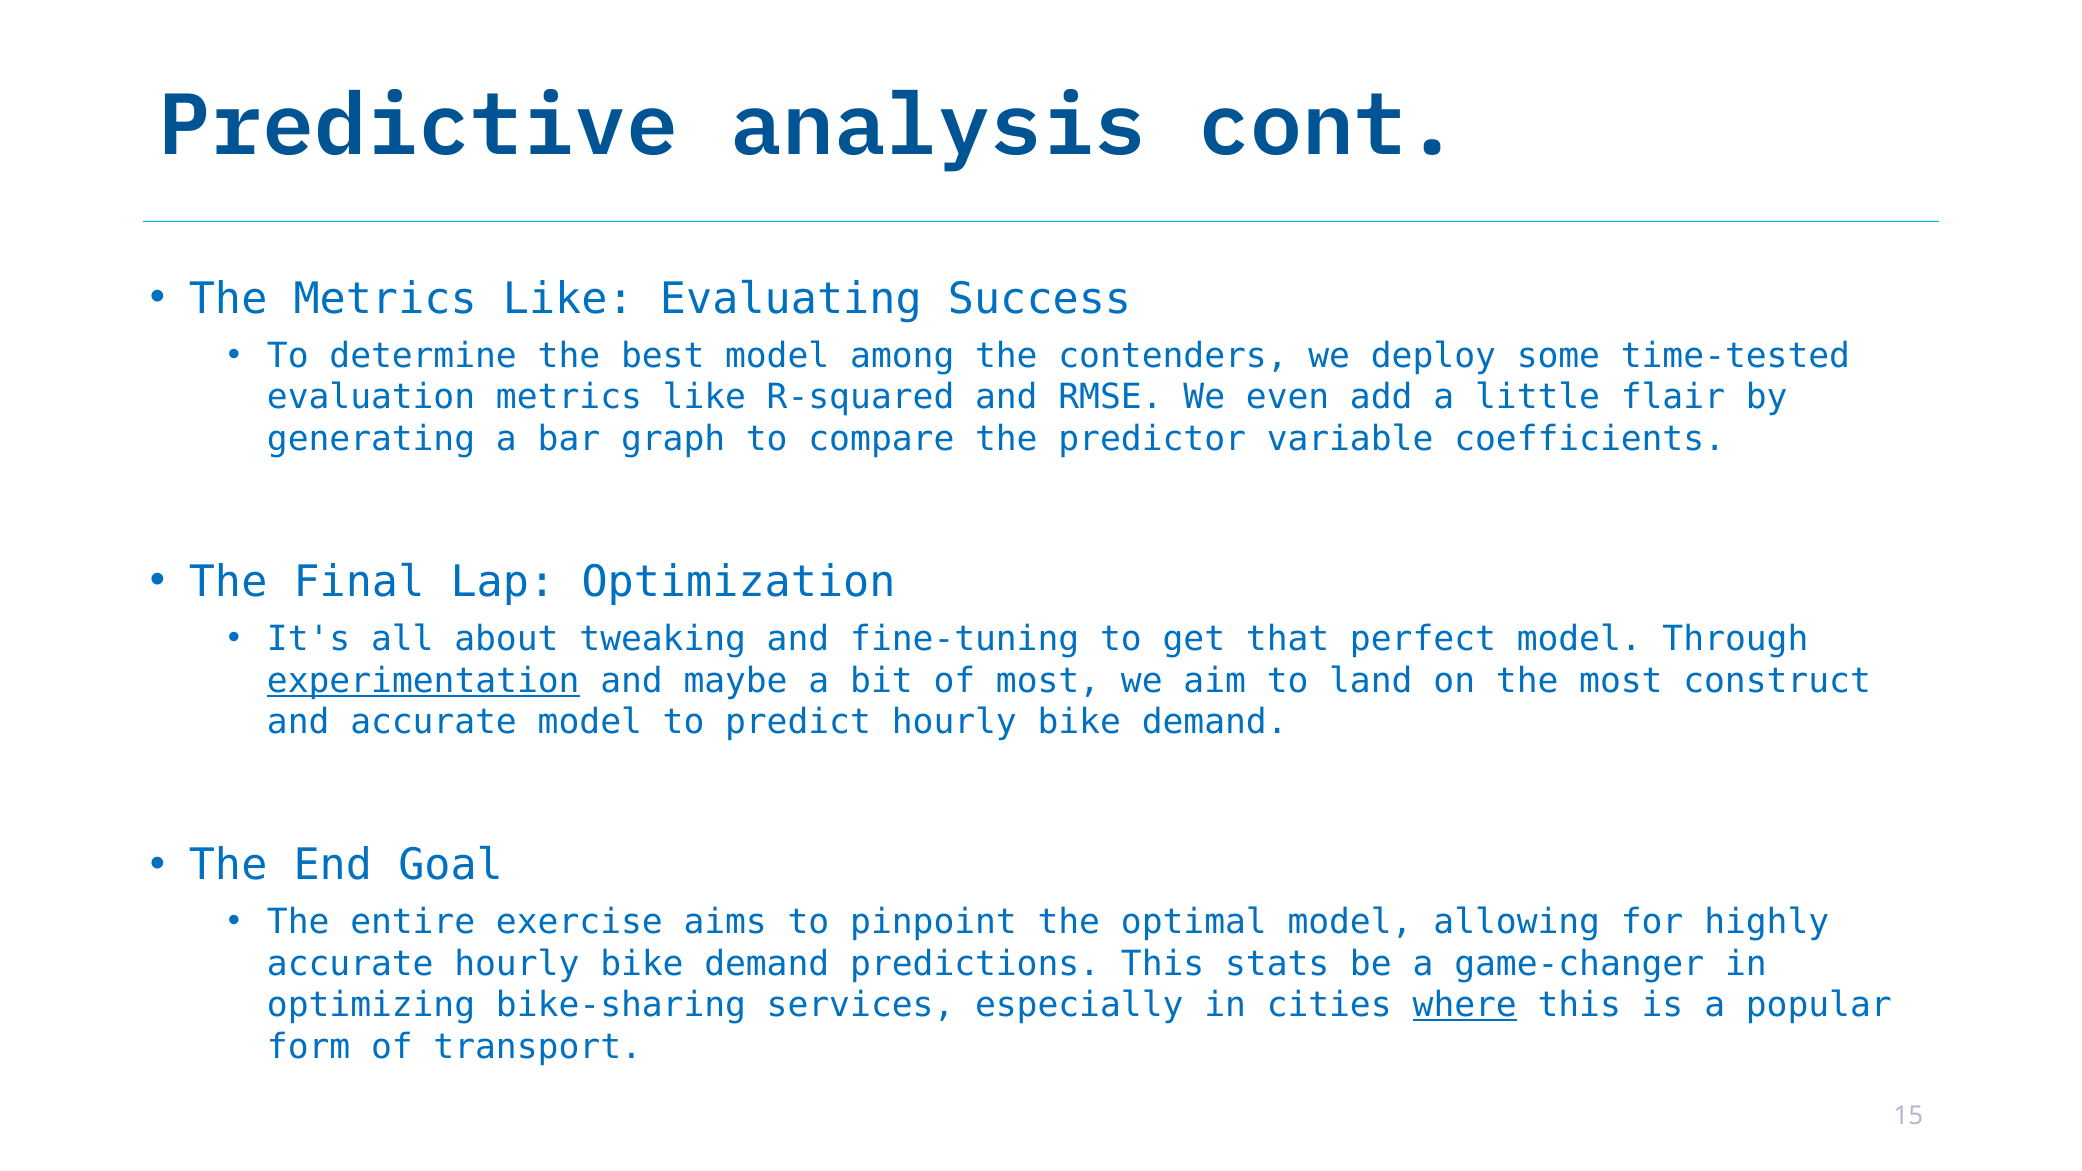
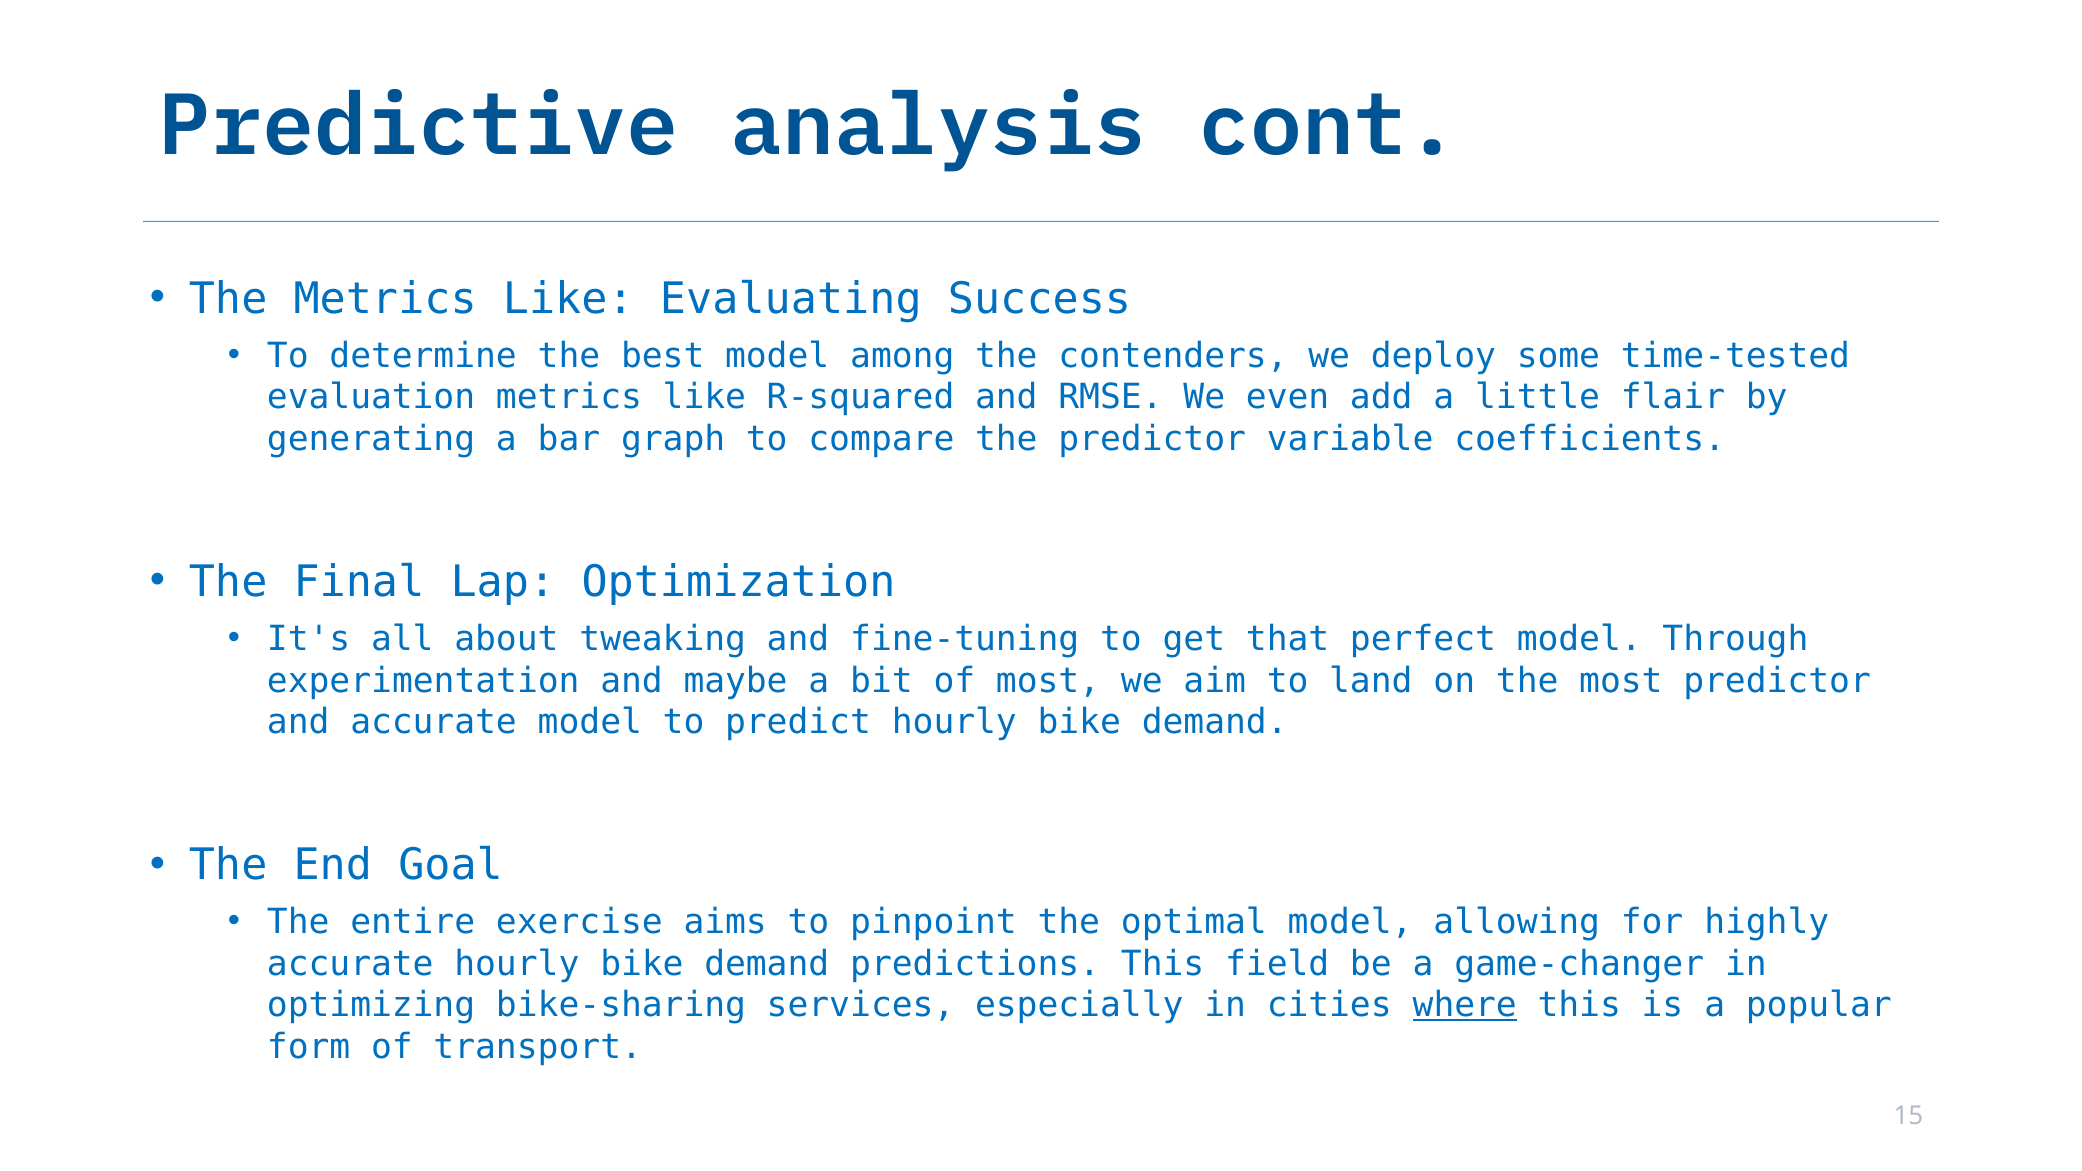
experimentation underline: present -> none
most construct: construct -> predictor
stats: stats -> field
